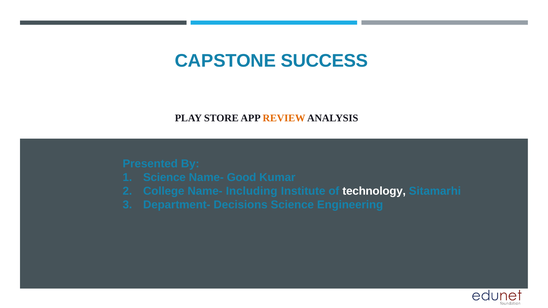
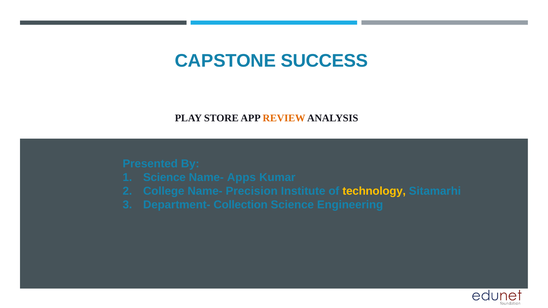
Good: Good -> Apps
Including: Including -> Precision
technology colour: white -> yellow
Decisions: Decisions -> Collection
